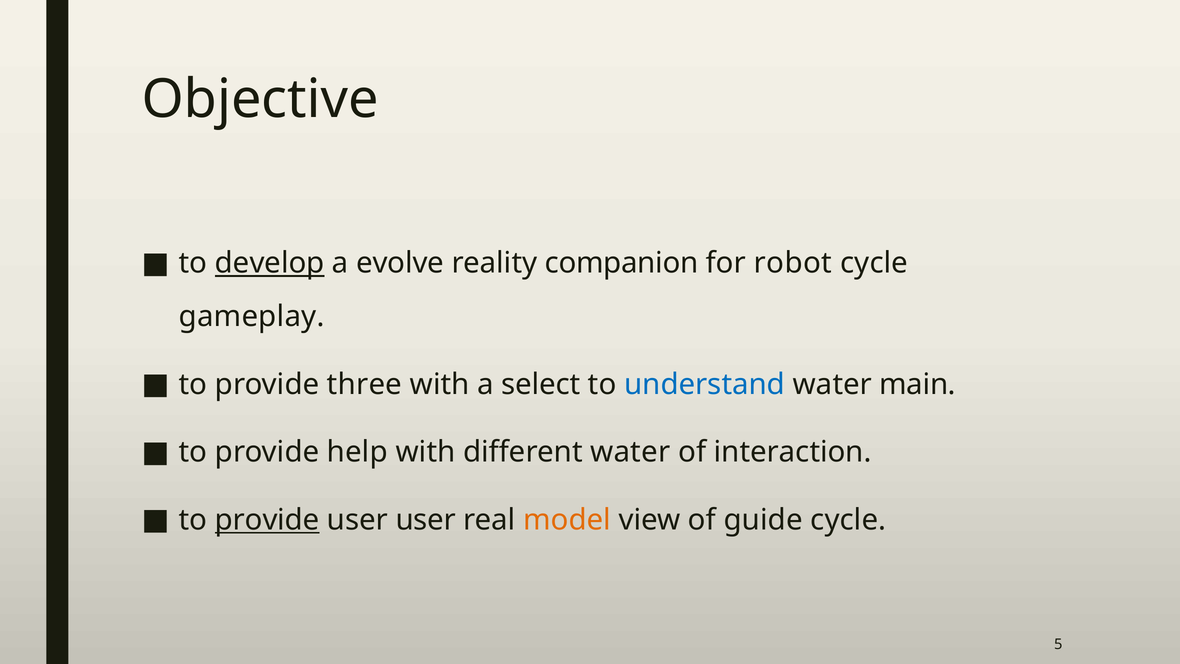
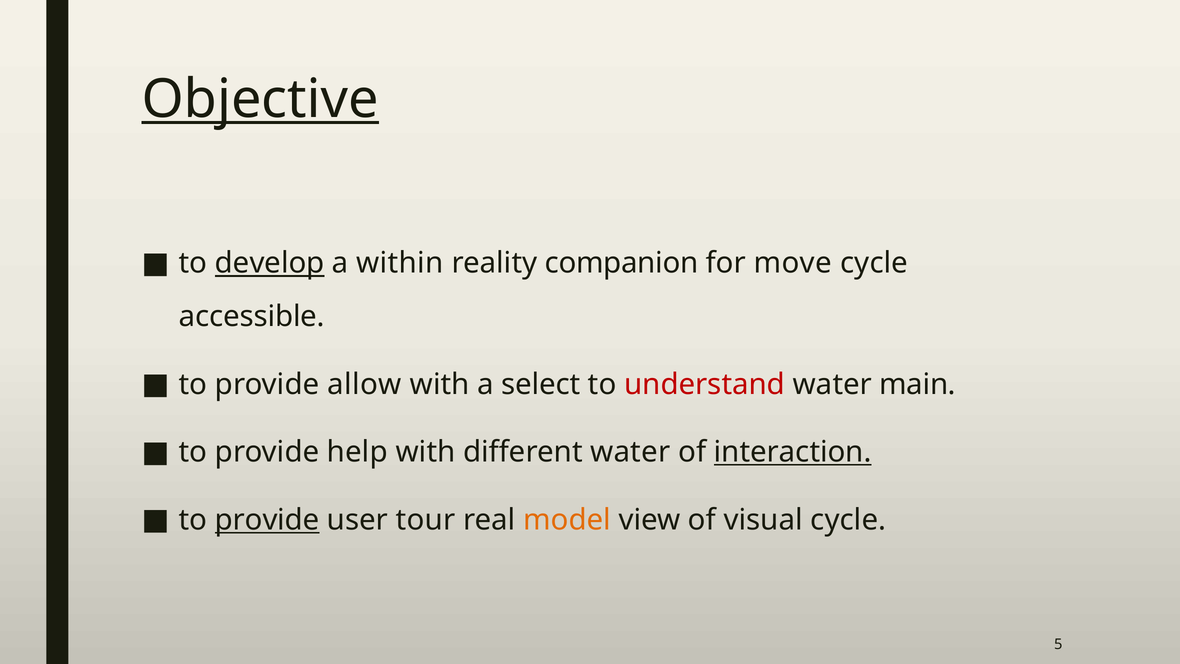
Objective underline: none -> present
evolve: evolve -> within
robot: robot -> move
gameplay: gameplay -> accessible
three: three -> allow
understand colour: blue -> red
interaction underline: none -> present
user user: user -> tour
guide: guide -> visual
